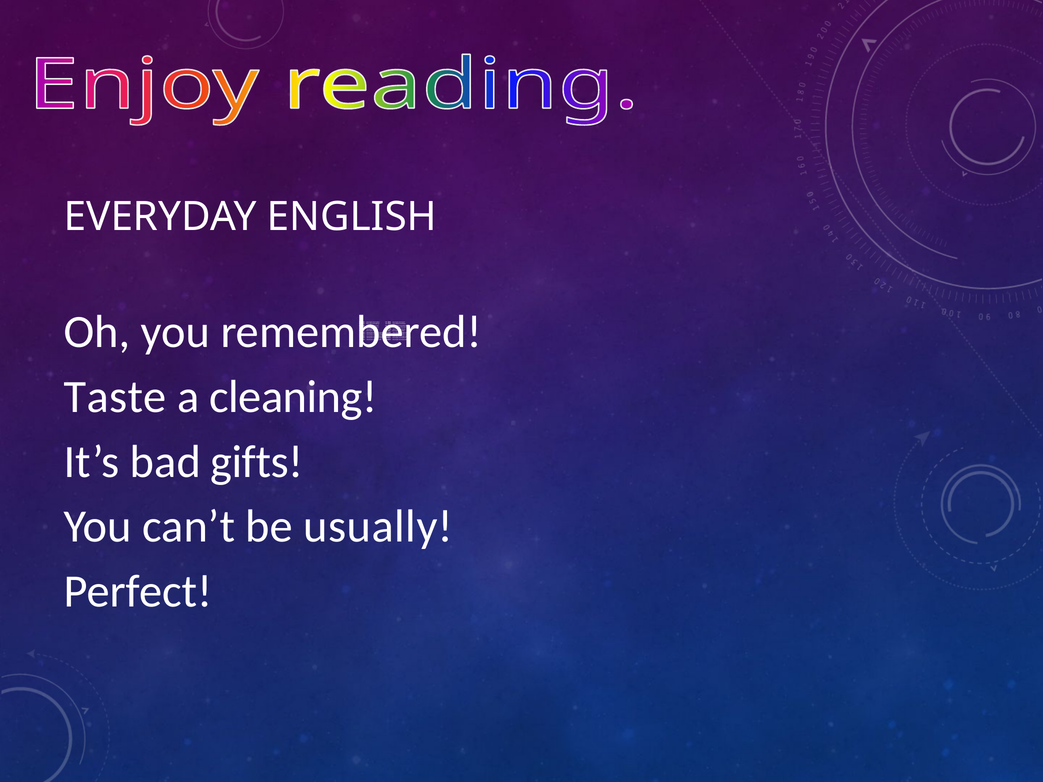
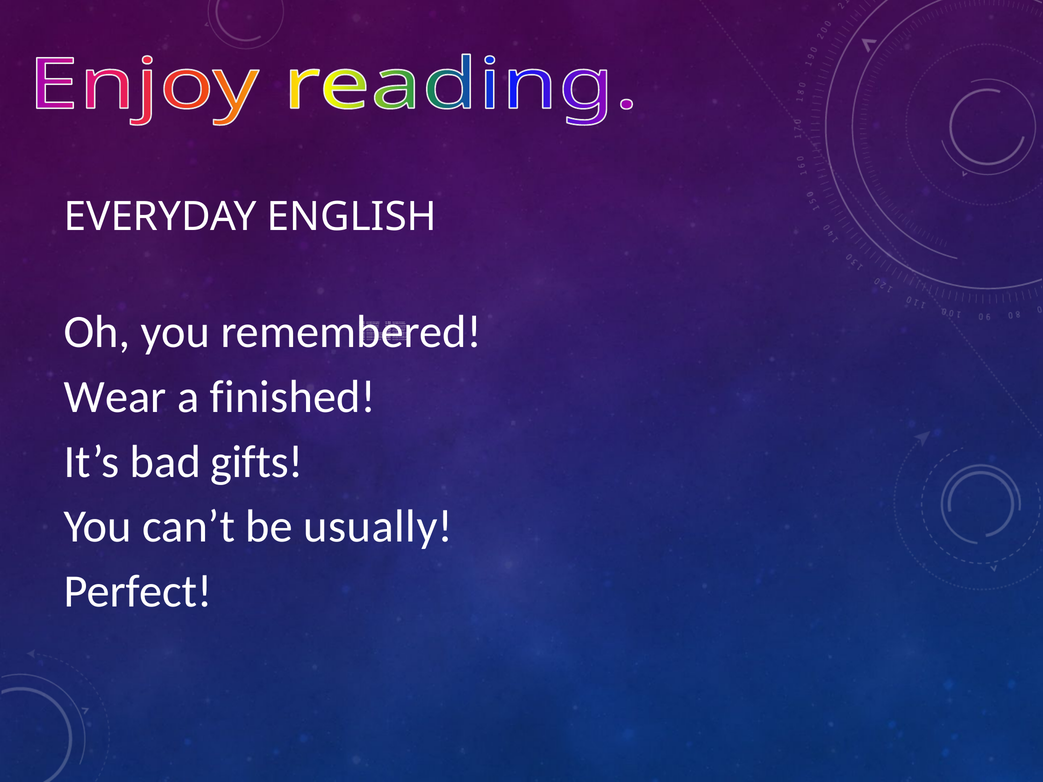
Taste: Taste -> Wear
cleaning: cleaning -> finished
